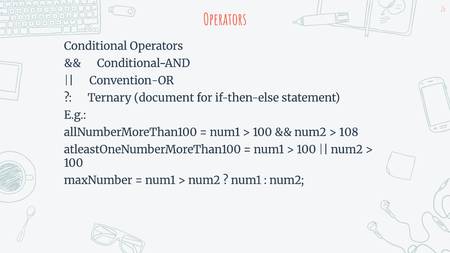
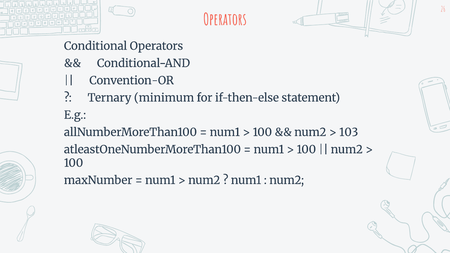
document: document -> minimum
108: 108 -> 103
